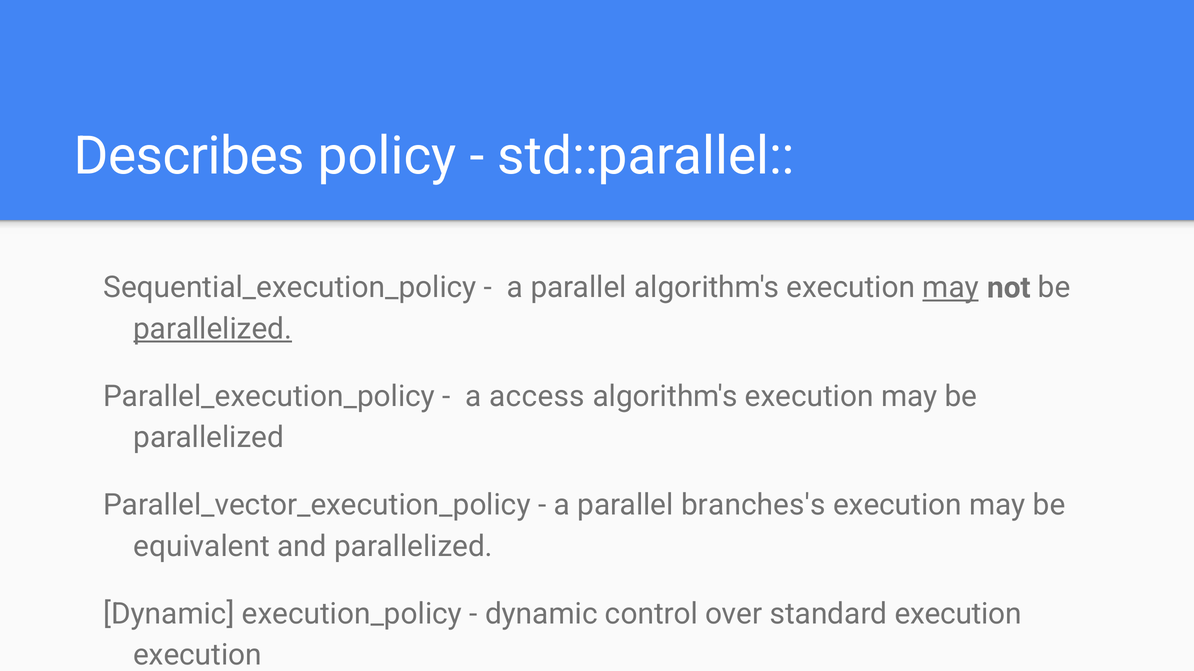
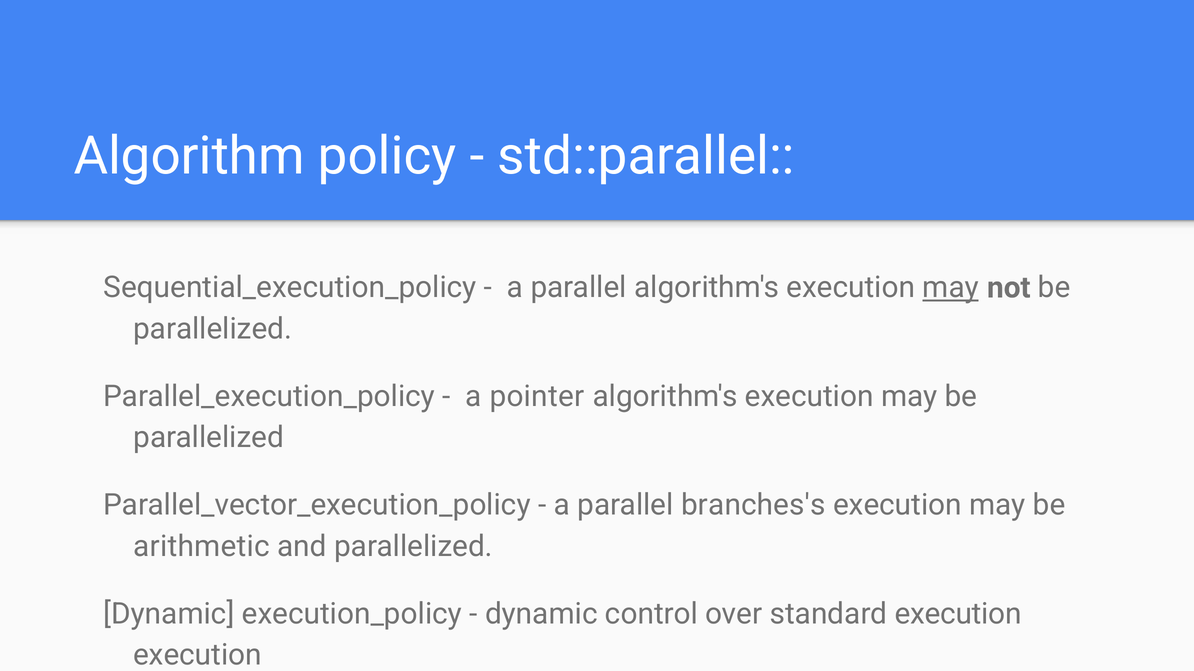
Describes: Describes -> Algorithm
parallelized at (213, 329) underline: present -> none
access: access -> pointer
equivalent: equivalent -> arithmetic
